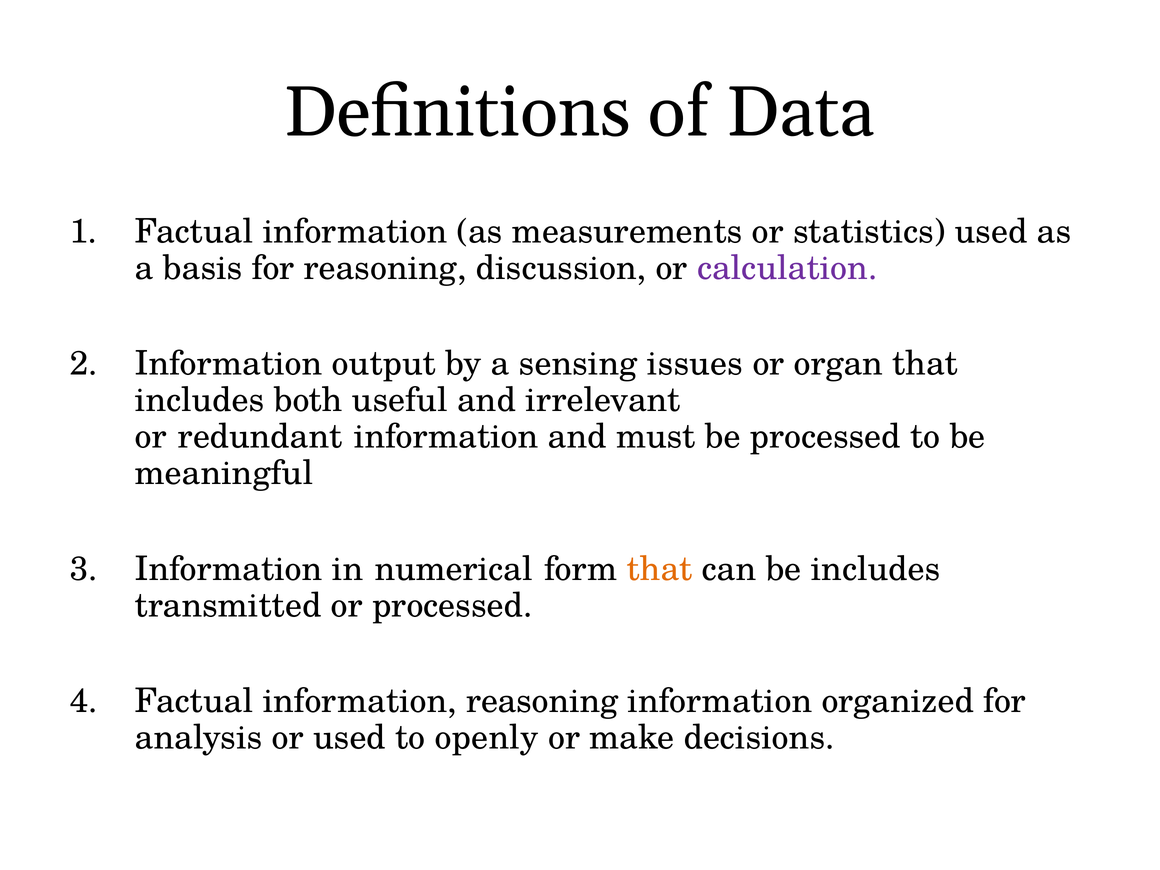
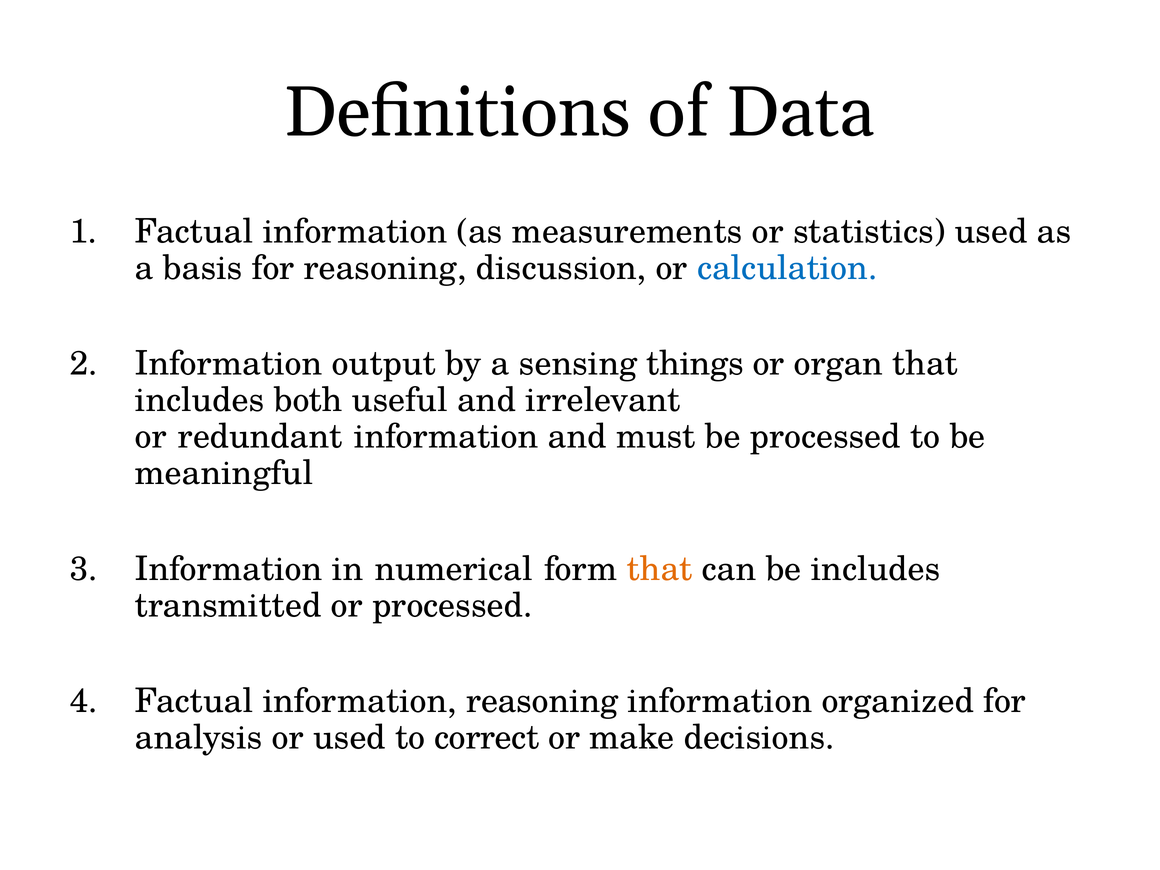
calculation colour: purple -> blue
issues: issues -> things
openly: openly -> correct
